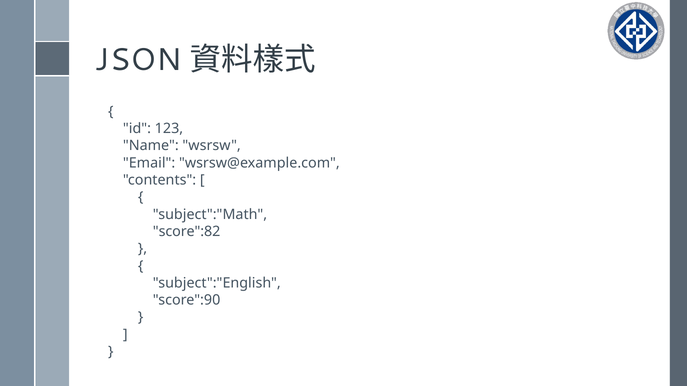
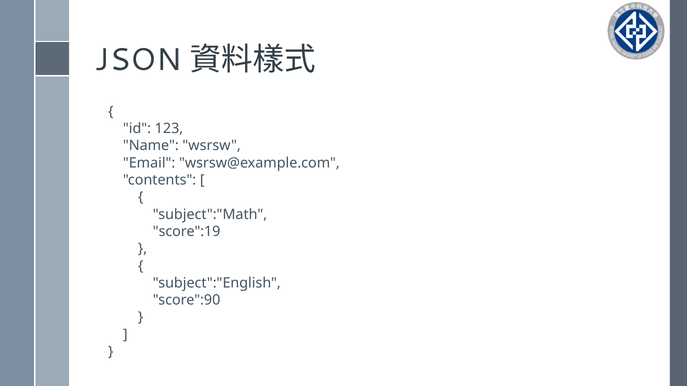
score":82: score":82 -> score":19
